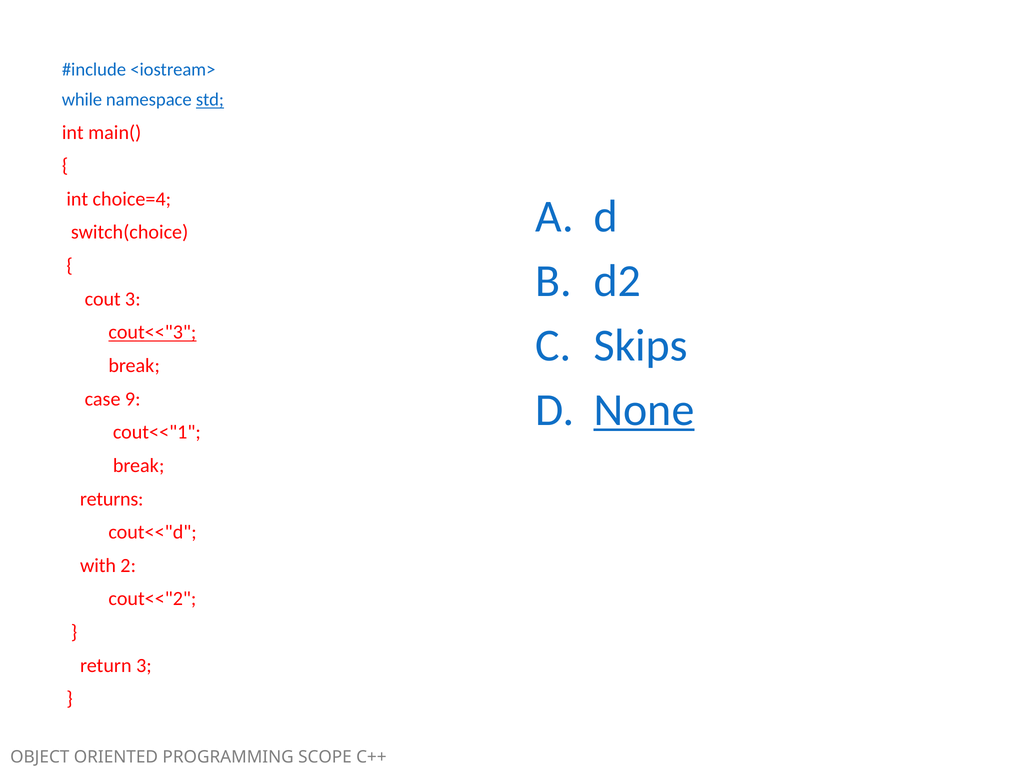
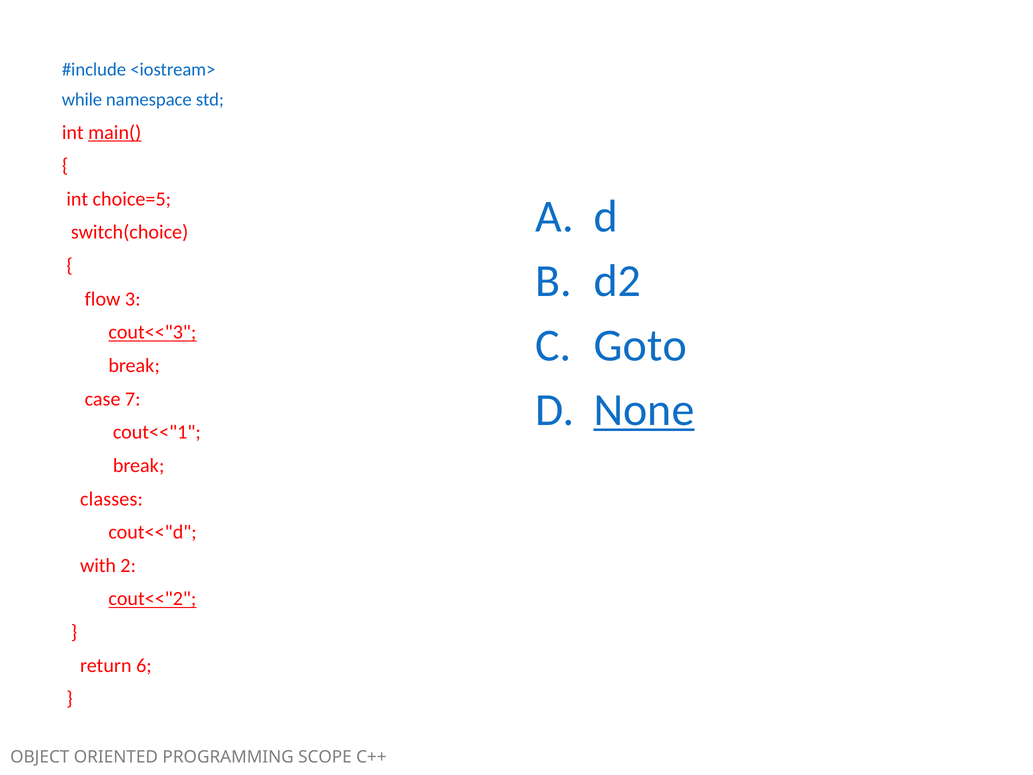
std underline: present -> none
main( underline: none -> present
choice=4: choice=4 -> choice=5
cout: cout -> flow
Skips: Skips -> Goto
9: 9 -> 7
returns: returns -> classes
cout<<"2 underline: none -> present
return 3: 3 -> 6
